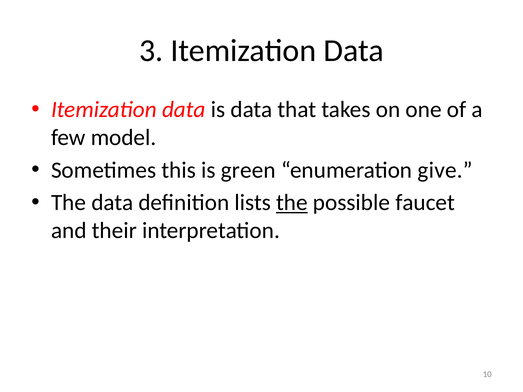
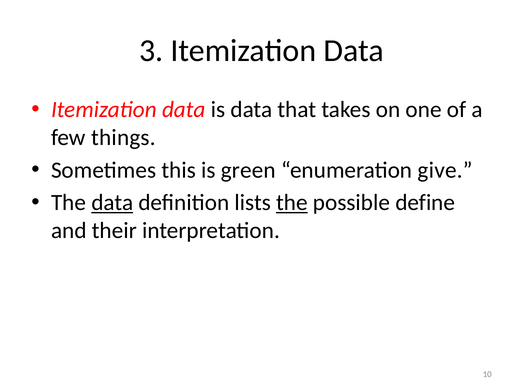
model: model -> things
data at (112, 203) underline: none -> present
faucet: faucet -> define
